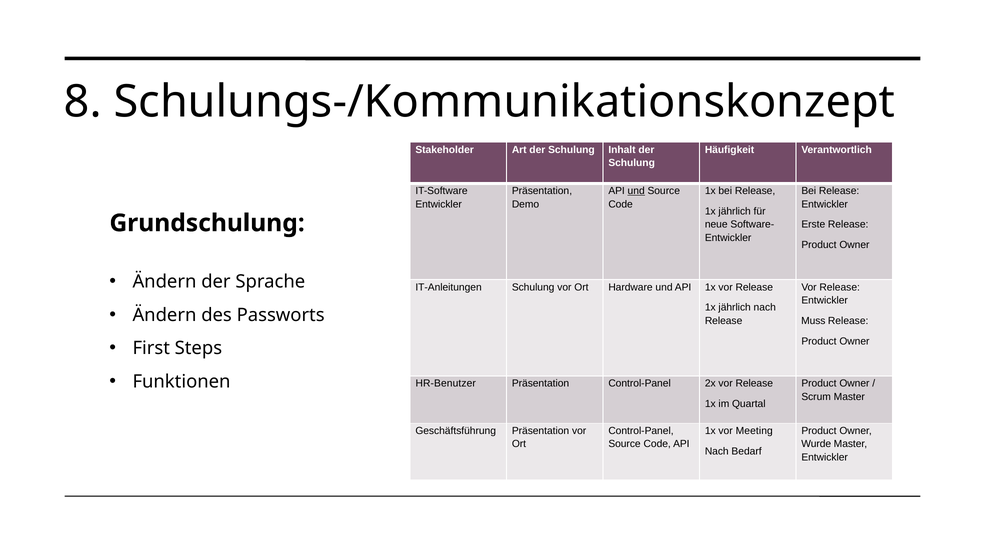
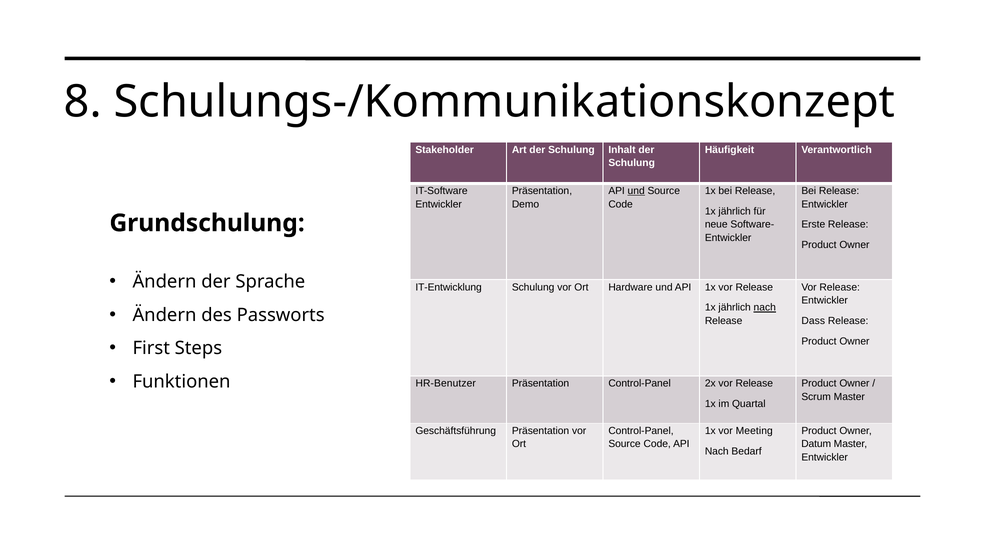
IT-Anleitungen: IT-Anleitungen -> IT-Entwicklung
nach at (765, 308) underline: none -> present
Muss: Muss -> Dass
Wurde: Wurde -> Datum
